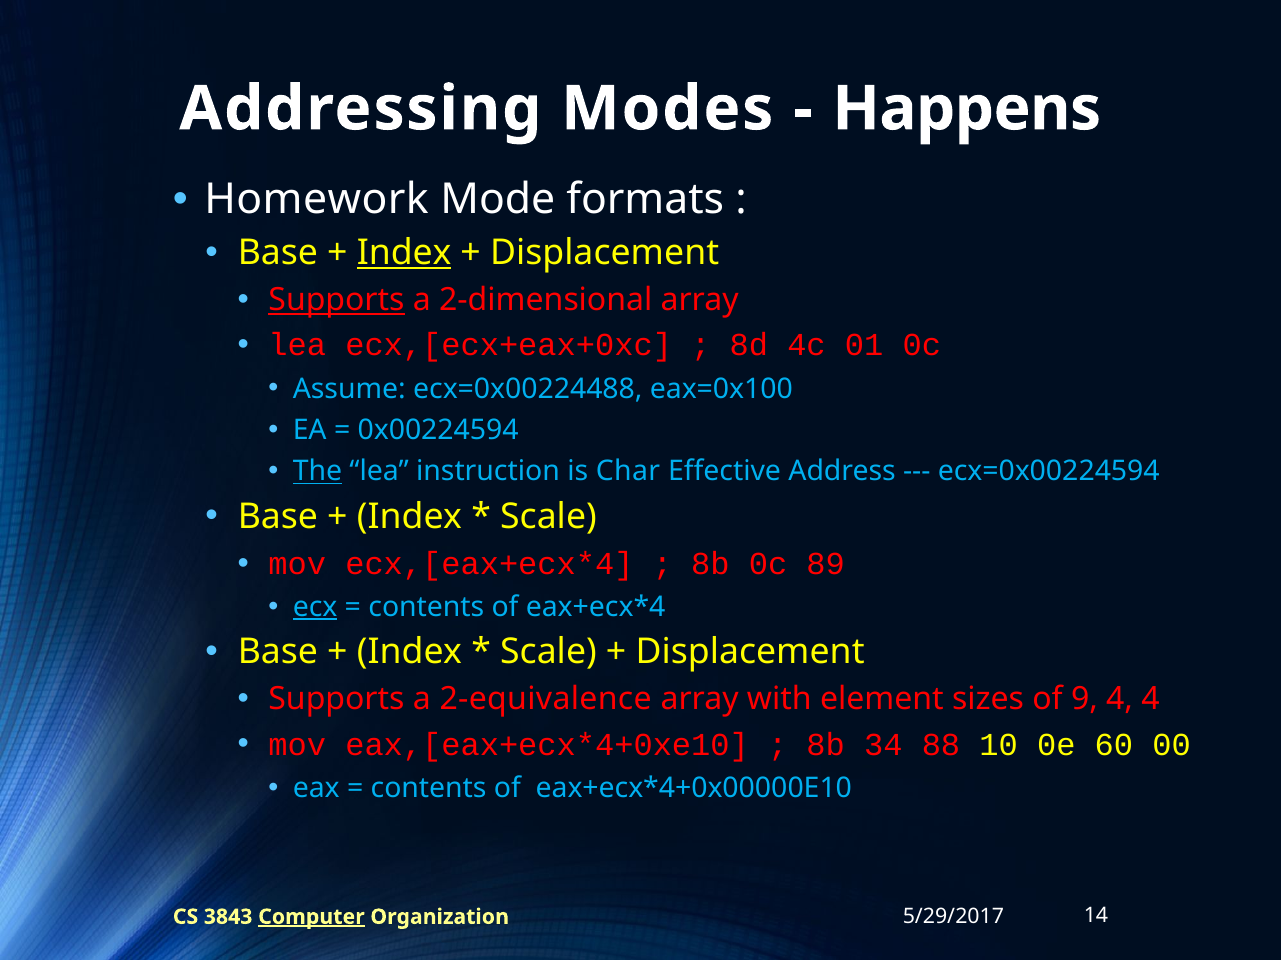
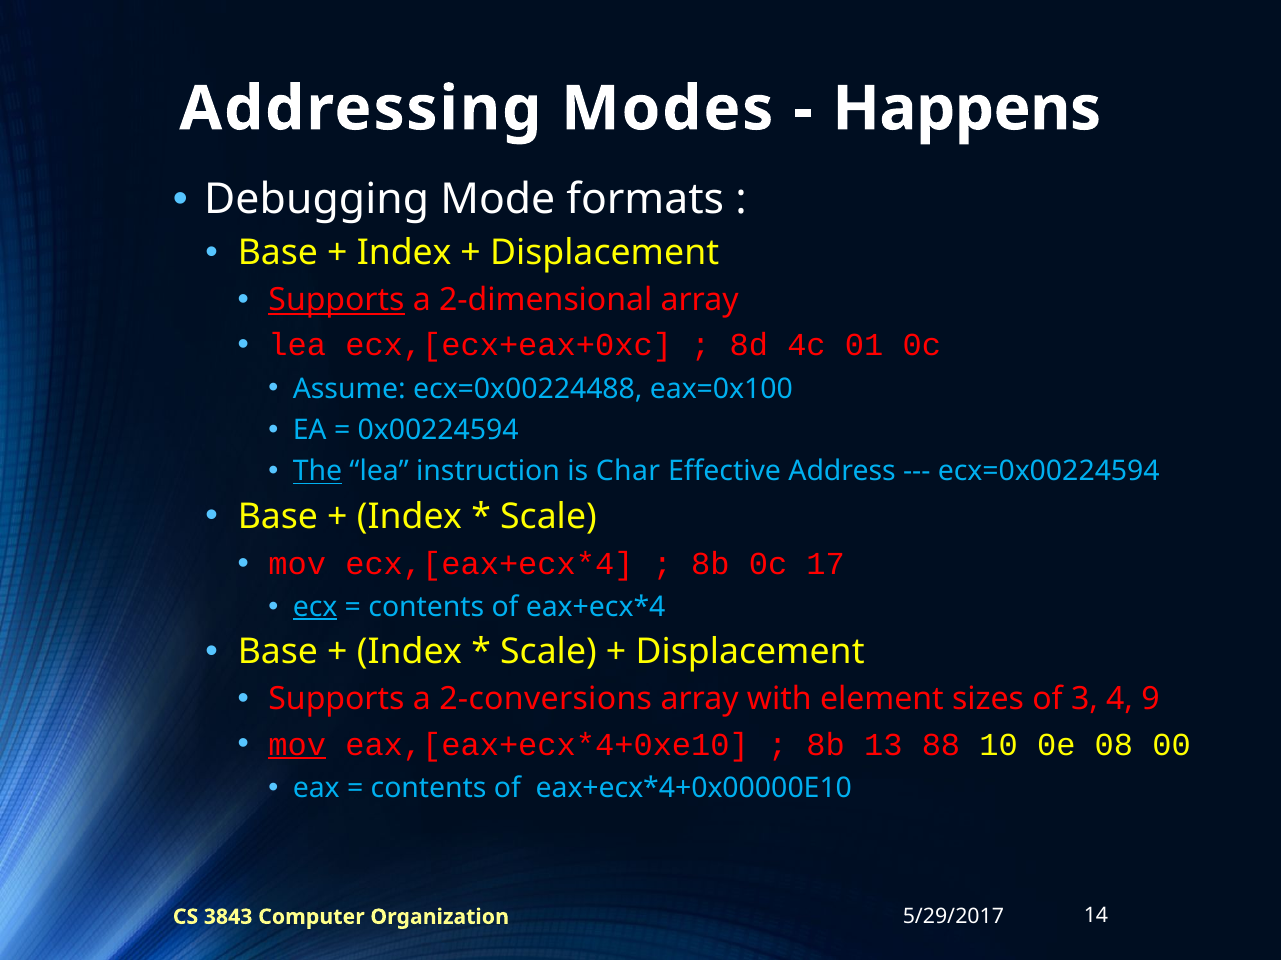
Homework: Homework -> Debugging
Index at (404, 253) underline: present -> none
89: 89 -> 17
2-equivalence: 2-equivalence -> 2-conversions
9: 9 -> 3
4 4: 4 -> 9
mov at (297, 745) underline: none -> present
34: 34 -> 13
60: 60 -> 08
Computer underline: present -> none
